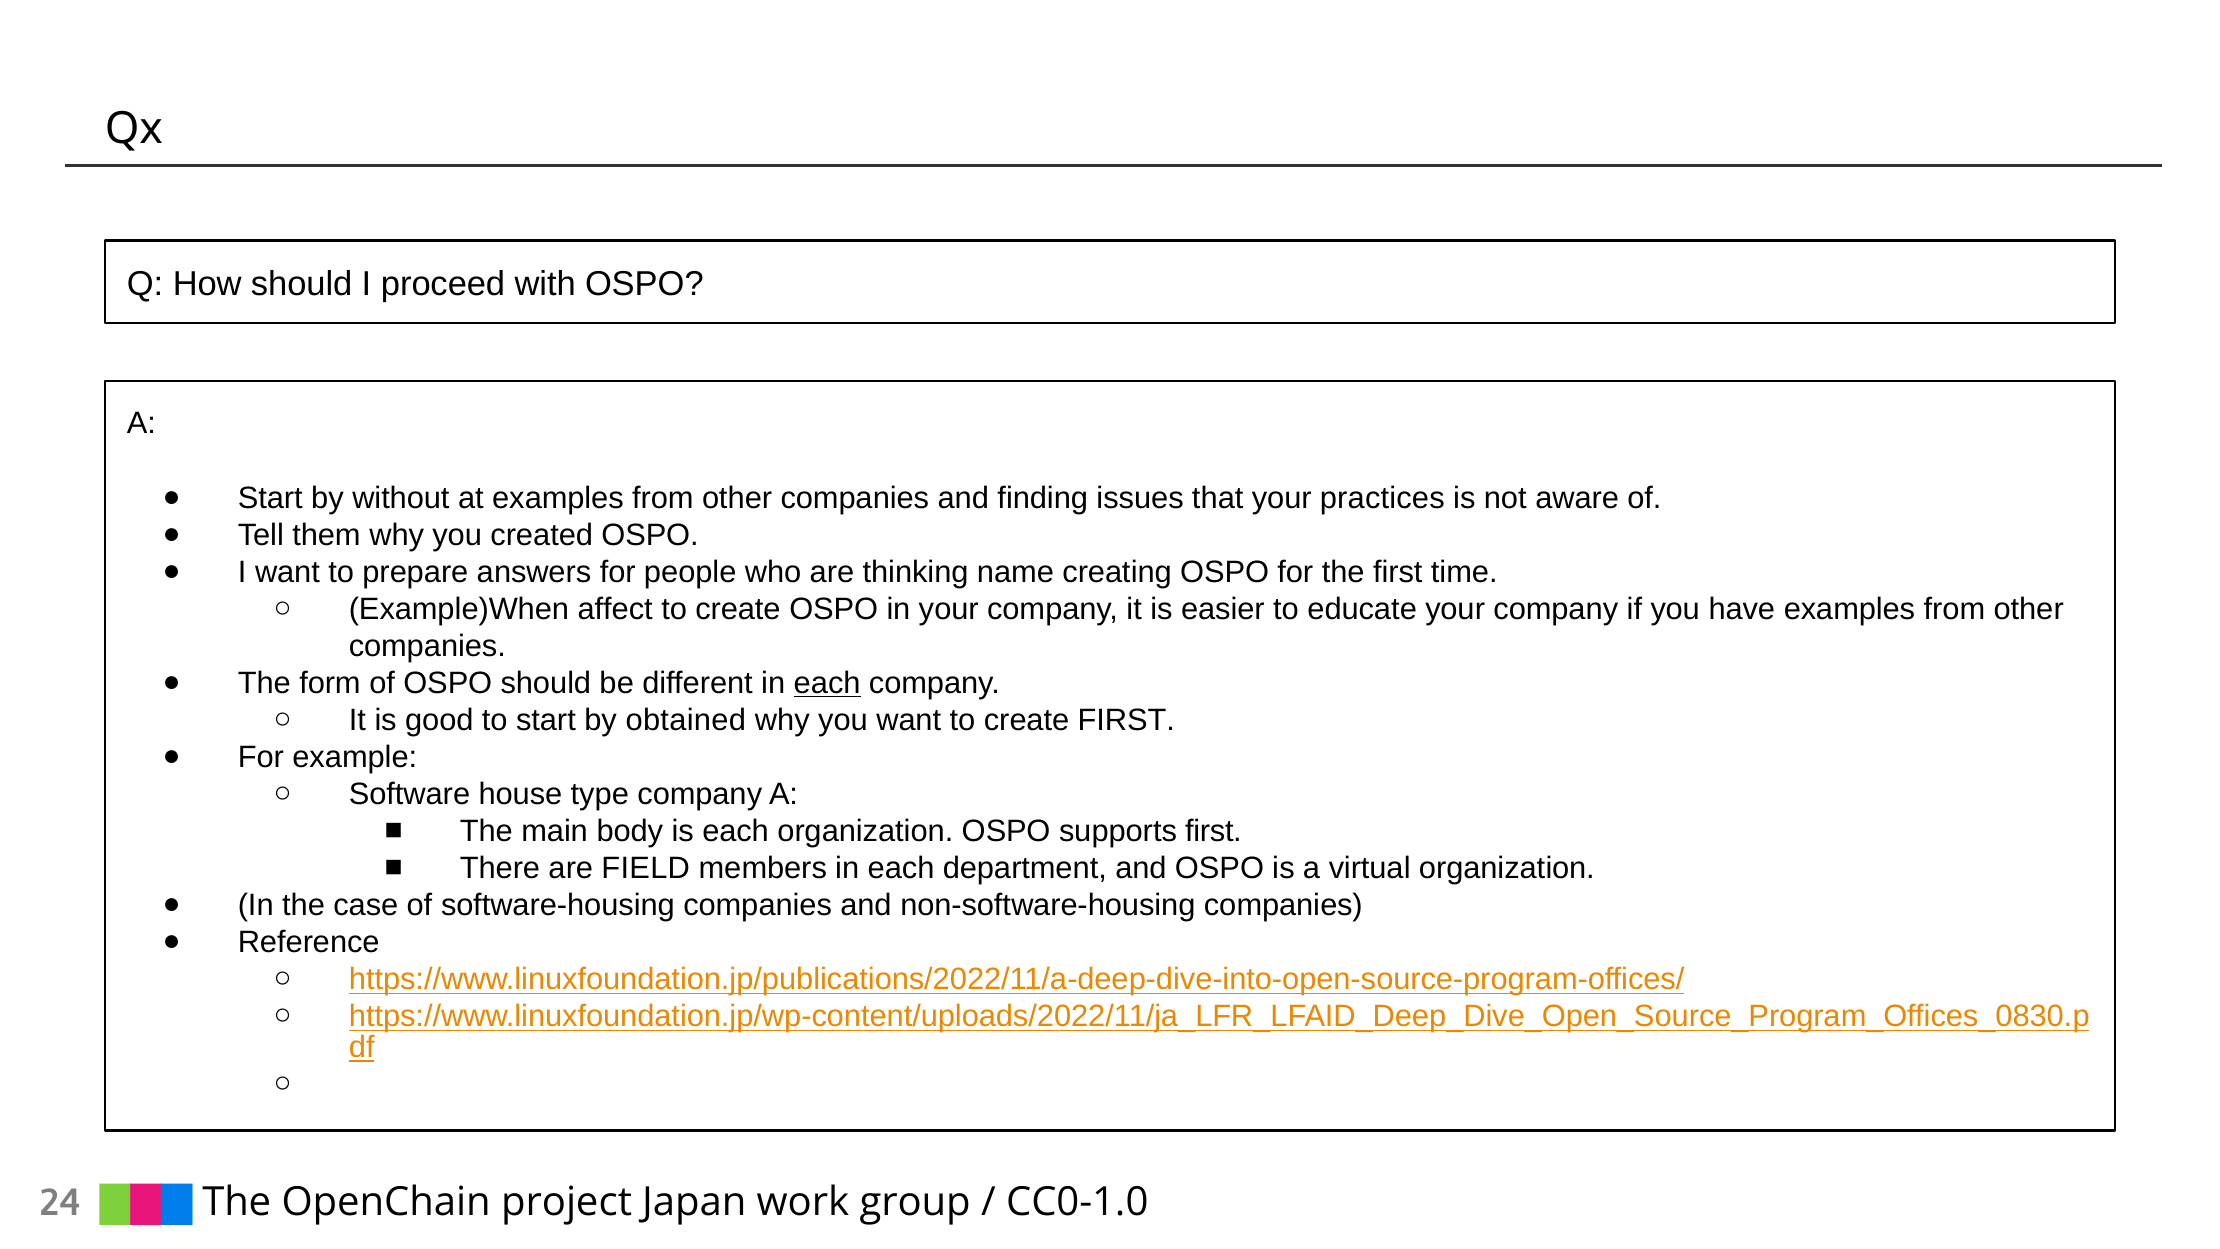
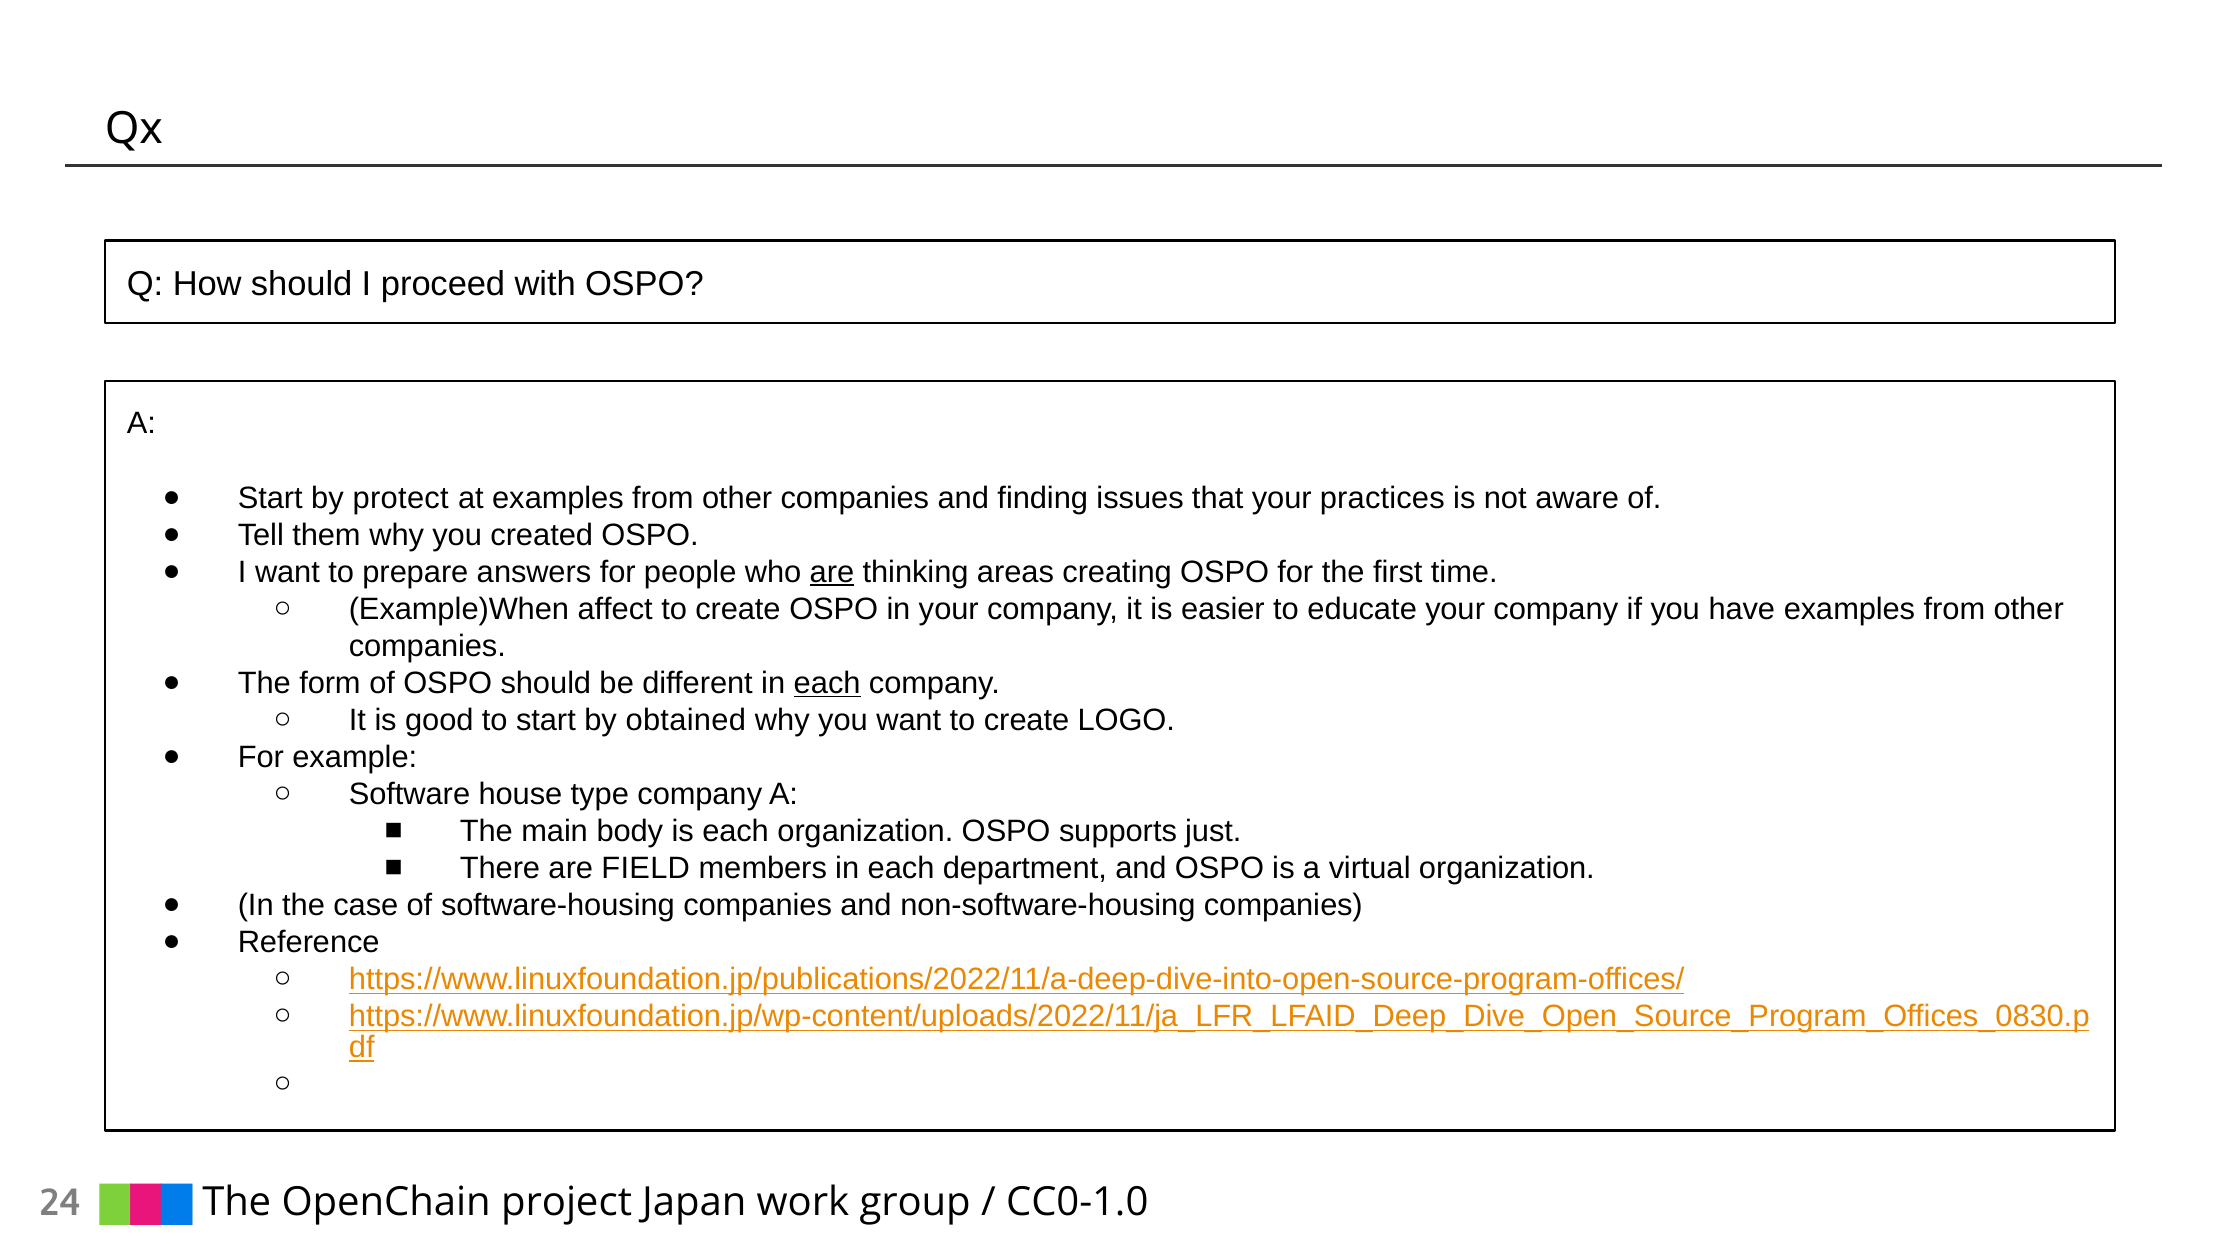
without: without -> protect
are at (832, 572) underline: none -> present
name: name -> areas
create FIRST: FIRST -> LOGO
supports first: first -> just
